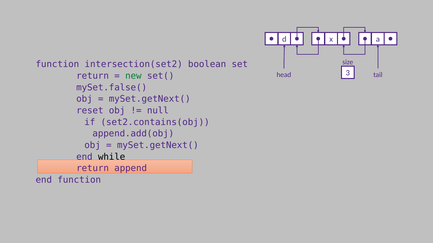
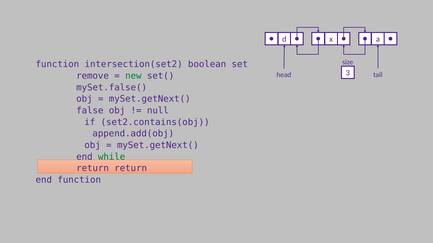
return at (93, 76): return -> remove
reset: reset -> false
while colour: black -> green
return append: append -> return
